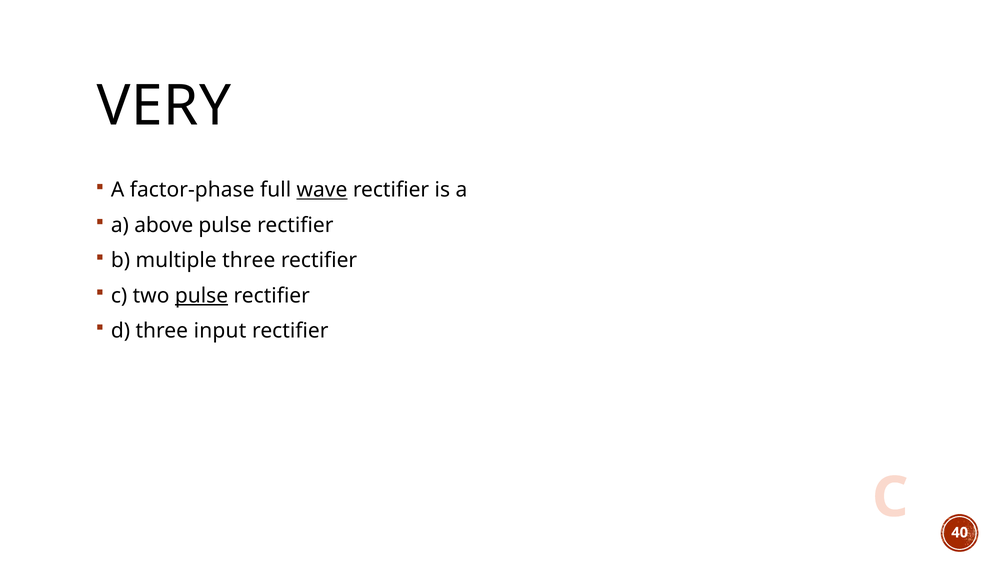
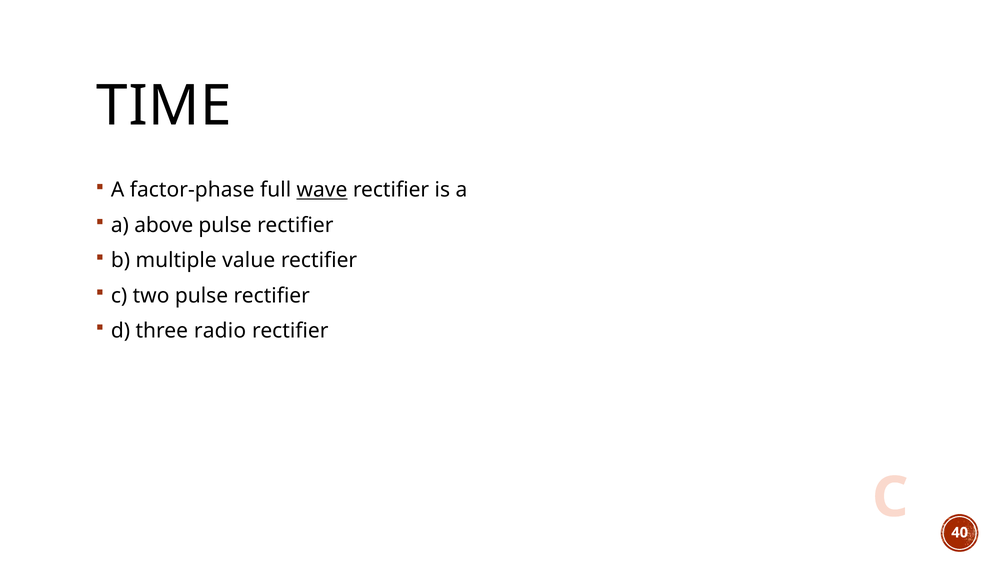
VERY: VERY -> TIME
multiple three: three -> value
pulse at (202, 296) underline: present -> none
input: input -> radio
